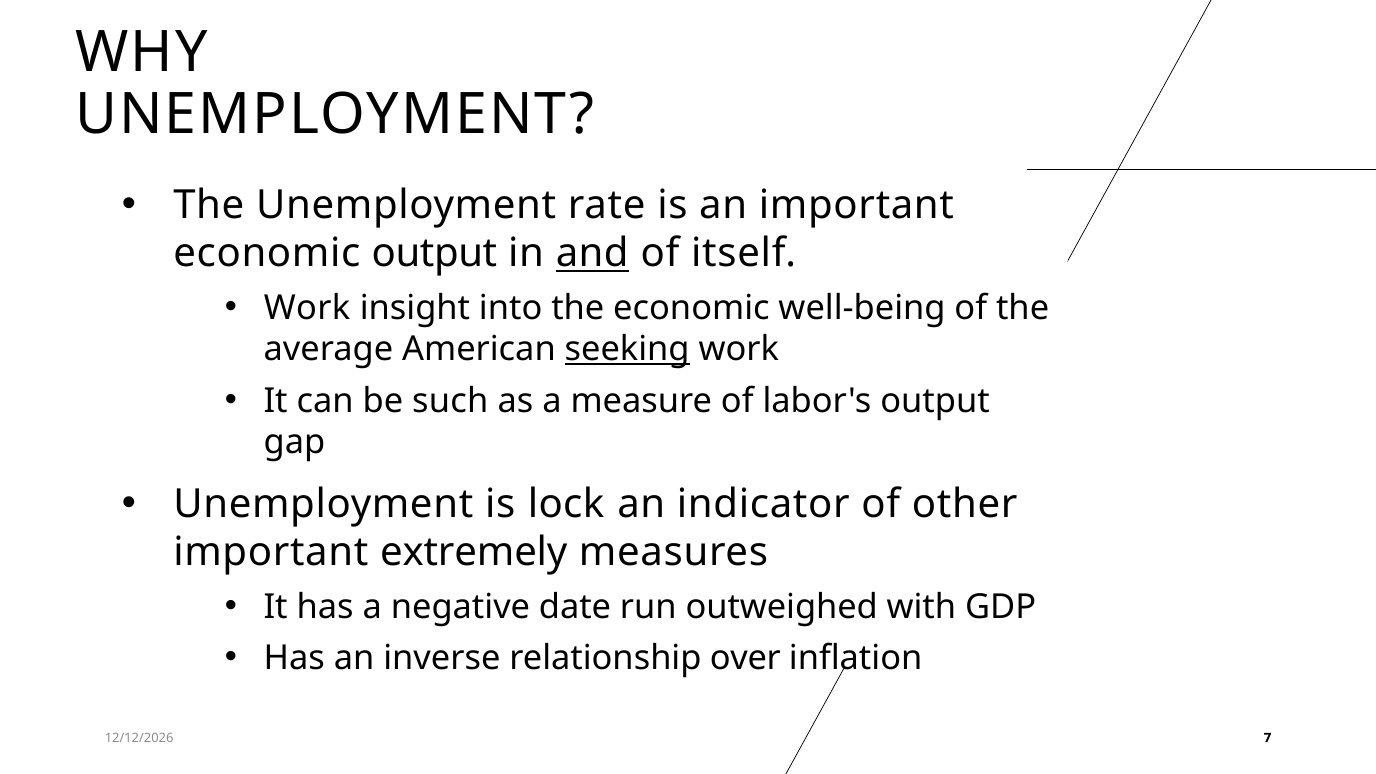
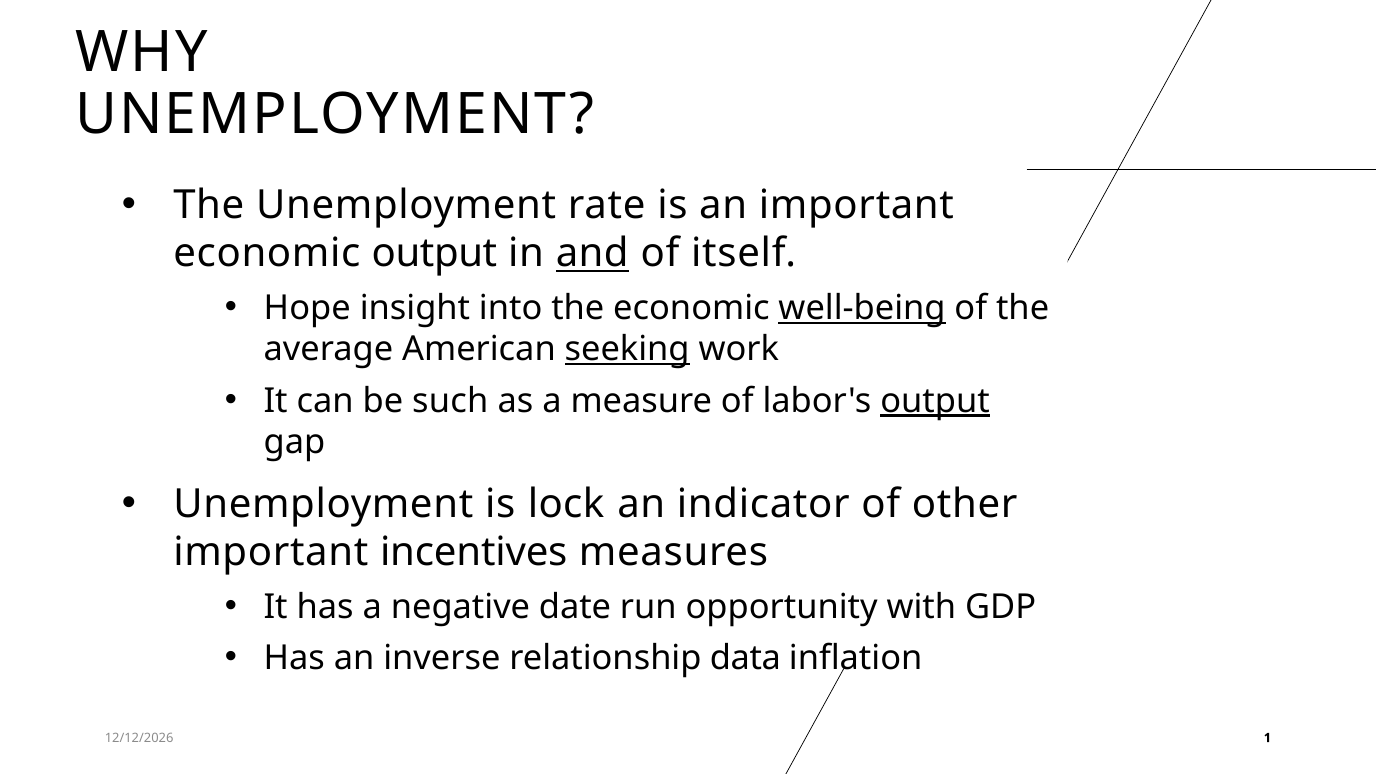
Work at (307, 308): Work -> Hope
well-being underline: none -> present
output at (935, 401) underline: none -> present
extremely: extremely -> incentives
outweighed: outweighed -> opportunity
over: over -> data
7: 7 -> 1
